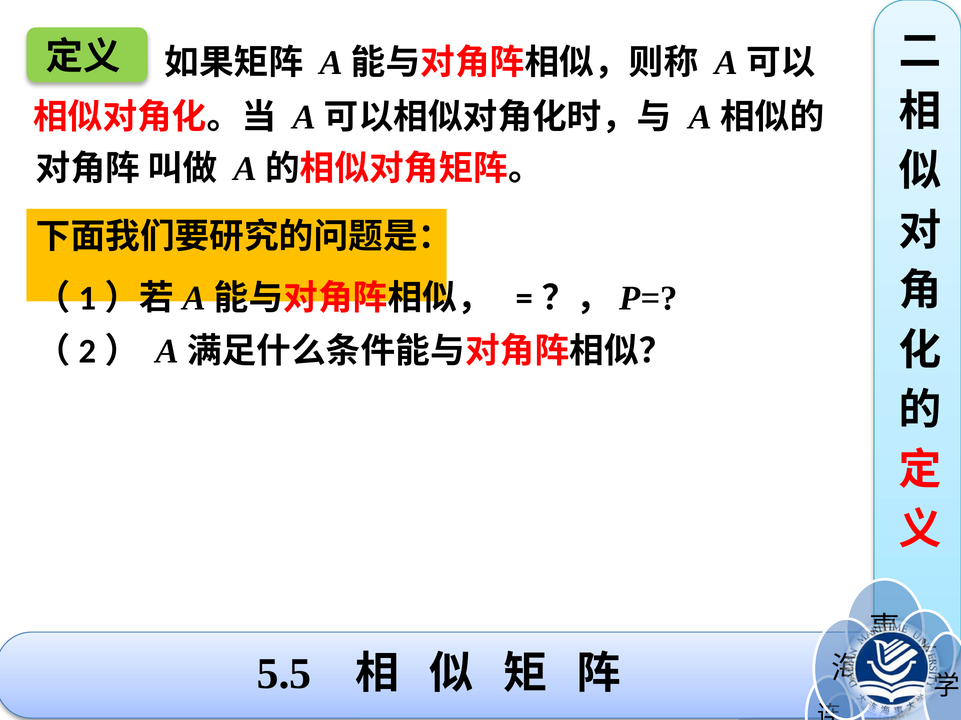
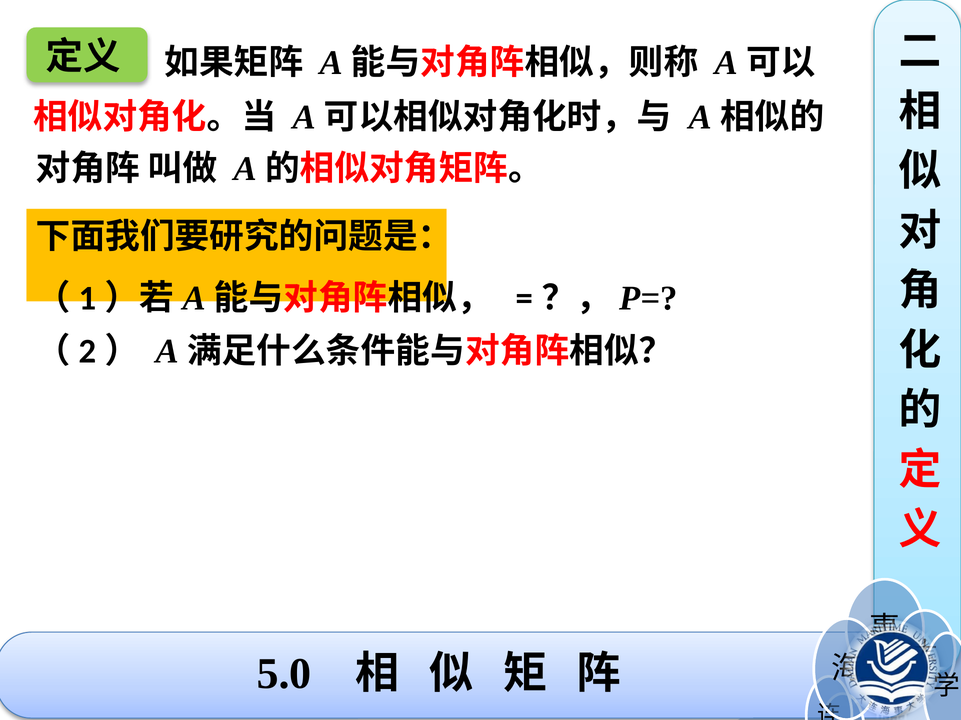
5.5: 5.5 -> 5.0
